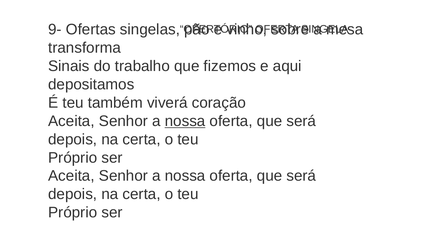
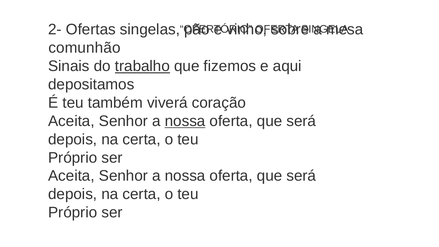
9-: 9- -> 2-
transforma: transforma -> comunhão
trabalho underline: none -> present
